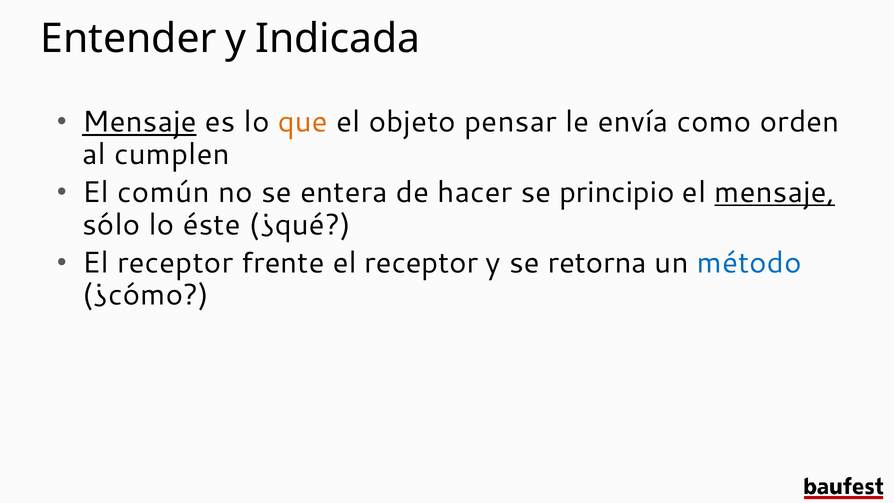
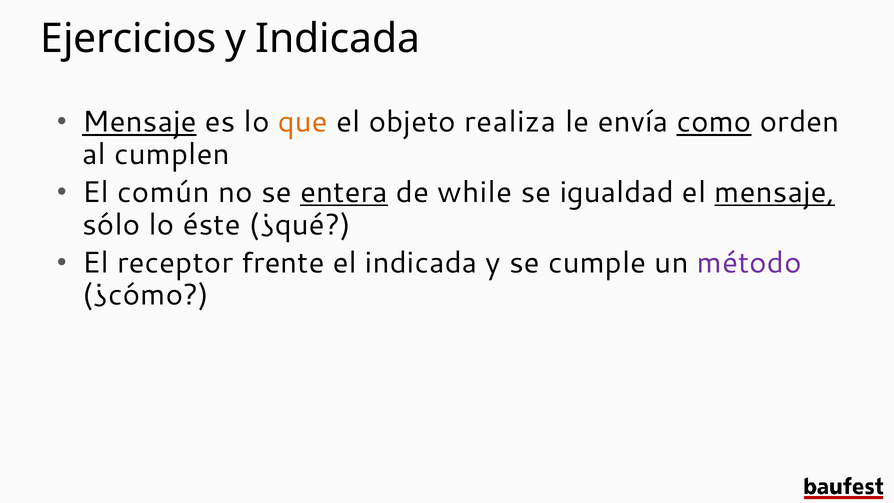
Entender: Entender -> Ejercicios
pensar: pensar -> realiza
como underline: none -> present
entera underline: none -> present
hacer: hacer -> while
principio: principio -> igualdad
receptor at (421, 263): receptor -> indicada
retorna: retorna -> cumple
método colour: blue -> purple
